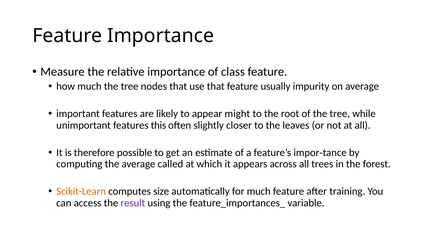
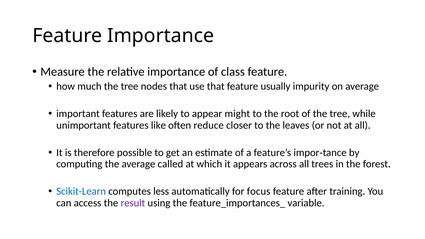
this: this -> like
slightly: slightly -> reduce
Scikit-Learn colour: orange -> blue
size: size -> less
for much: much -> focus
